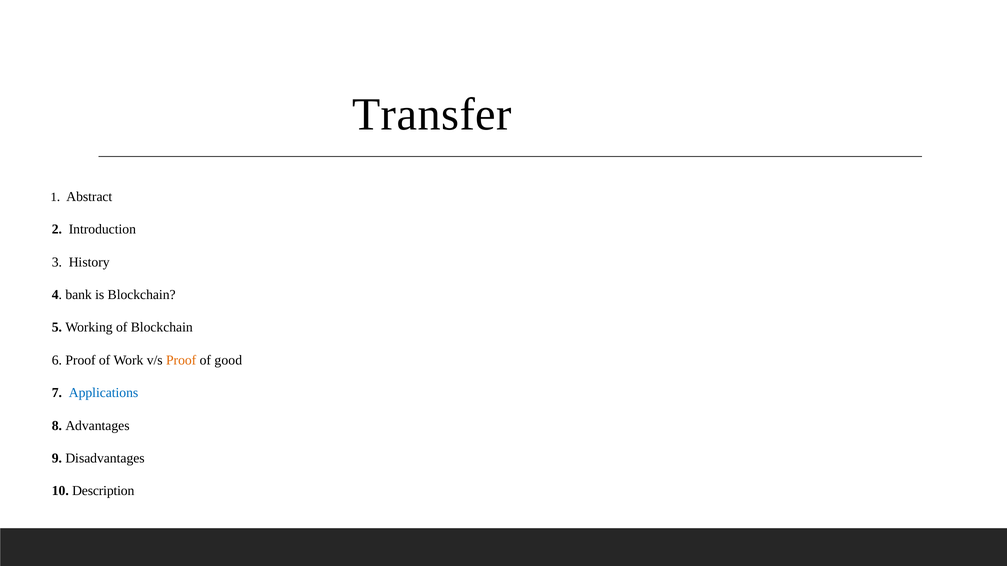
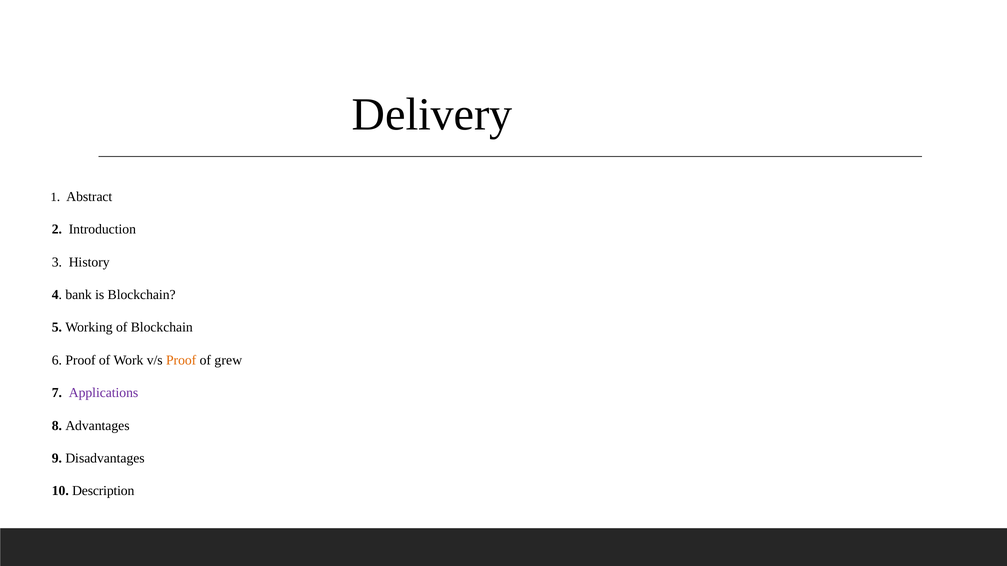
Transfer: Transfer -> Delivery
good: good -> grew
Applications colour: blue -> purple
